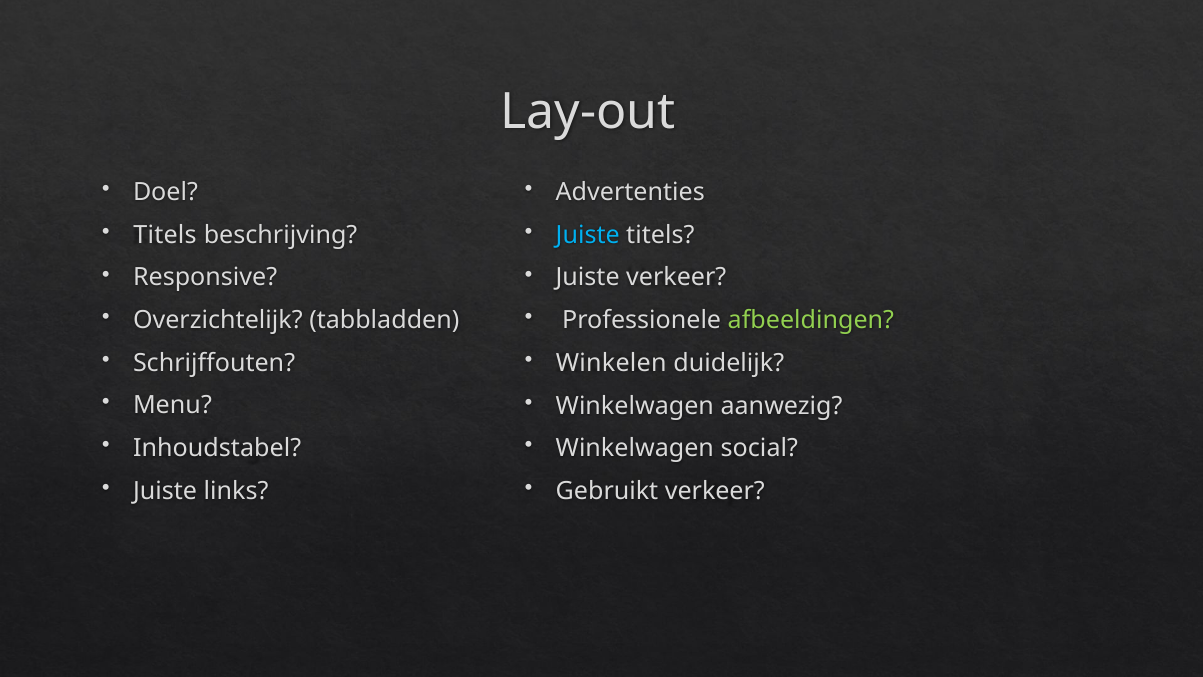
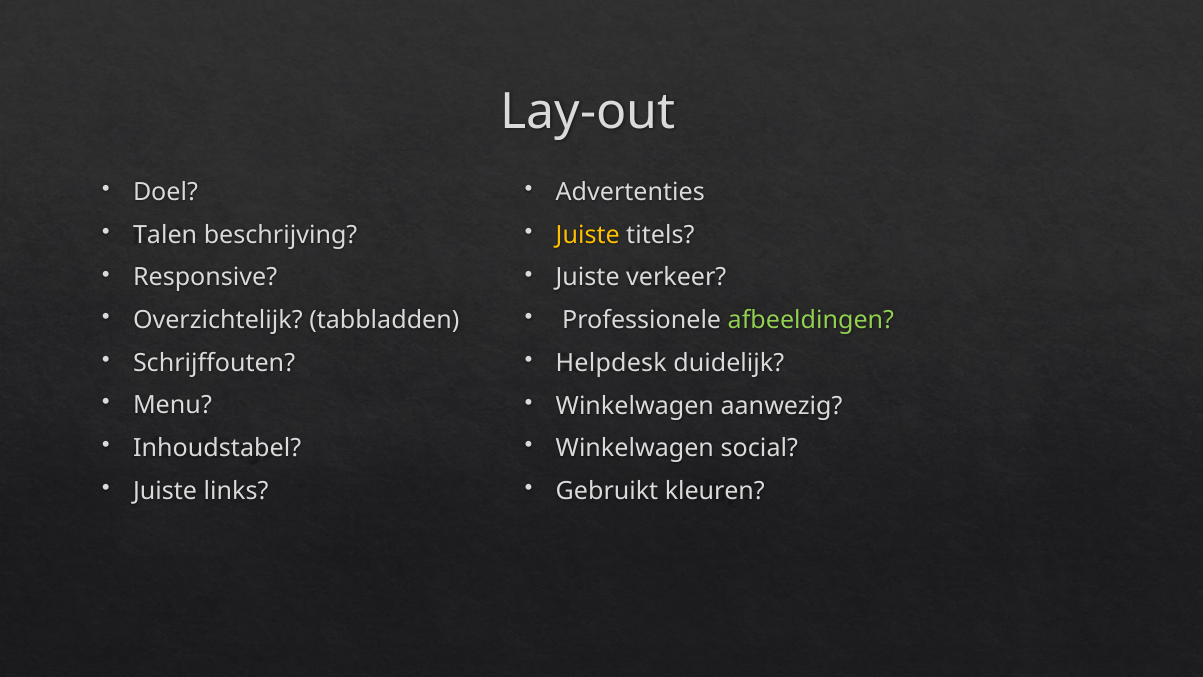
Titels at (165, 235): Titels -> Talen
Juiste at (588, 235) colour: light blue -> yellow
Winkelen: Winkelen -> Helpdesk
Gebruikt verkeer: verkeer -> kleuren
